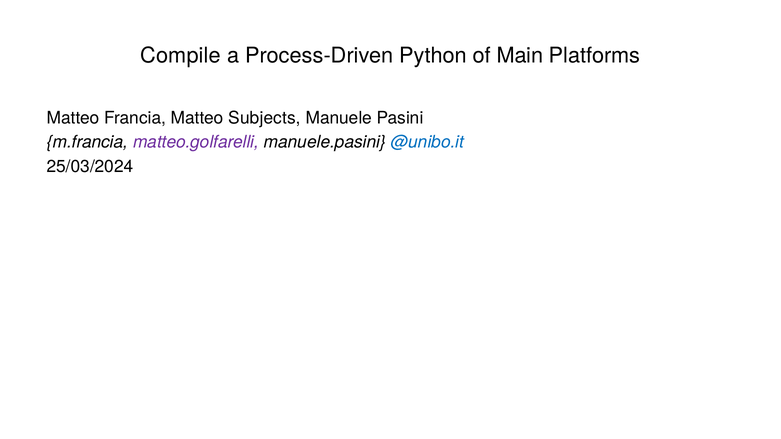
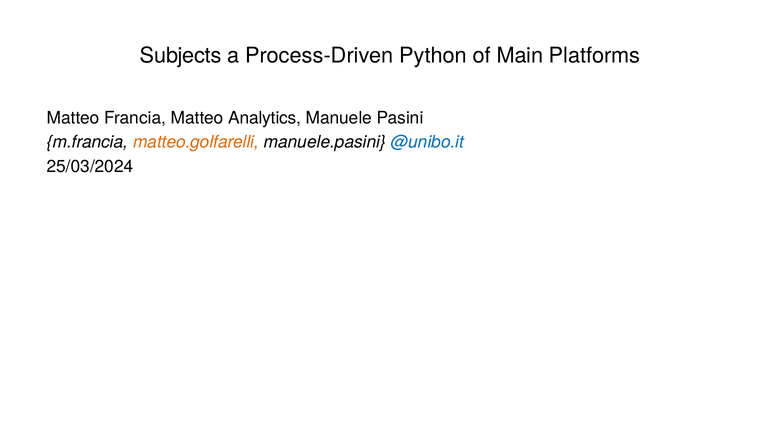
Compile: Compile -> Subjects
Subjects: Subjects -> Analytics
matteo.golfarelli colour: purple -> orange
